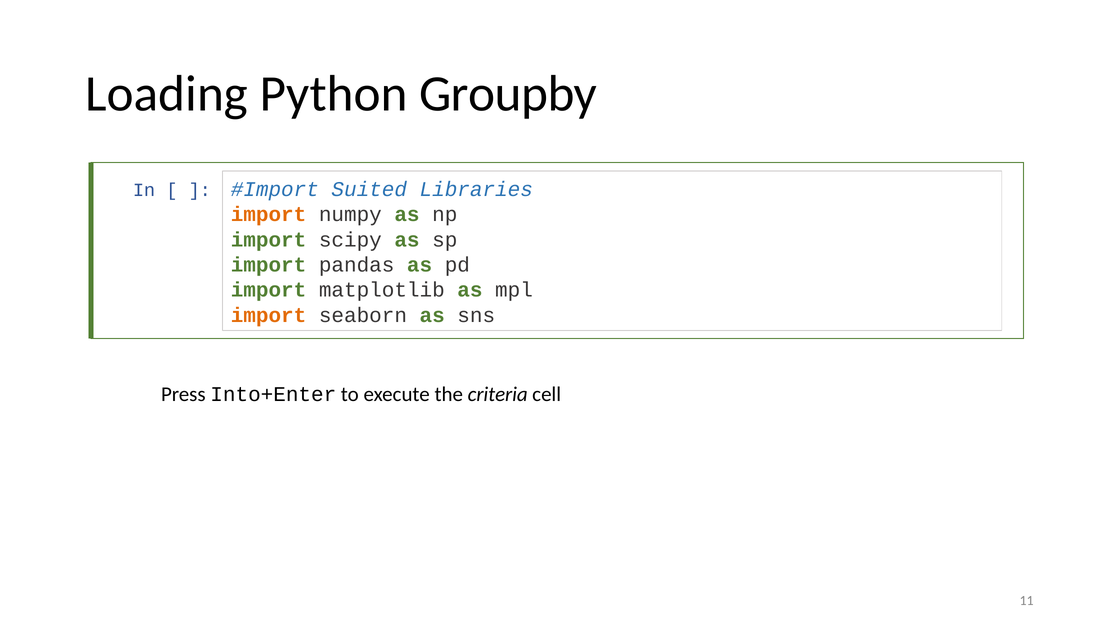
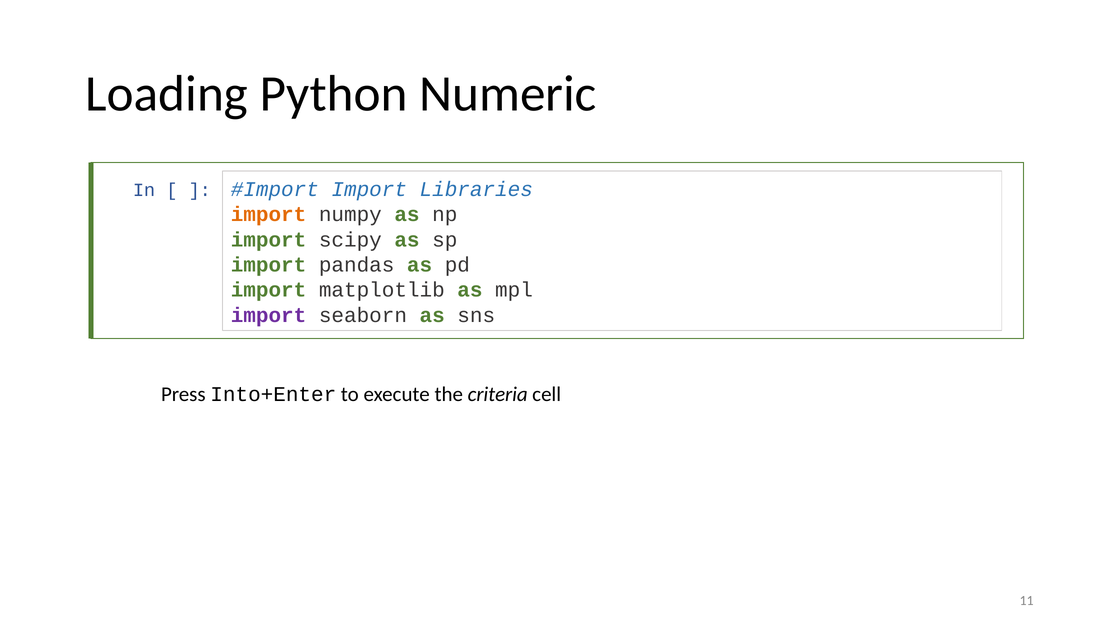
Groupby: Groupby -> Numeric
Suited at (369, 189): Suited -> Import
import at (269, 315) colour: orange -> purple
